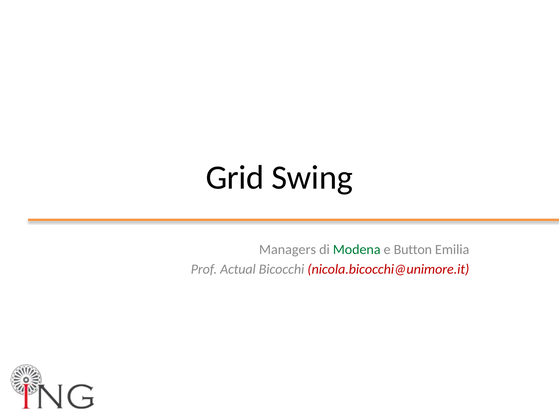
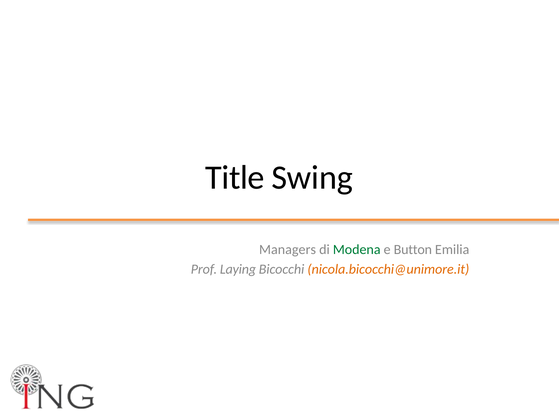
Grid: Grid -> Title
Actual: Actual -> Laying
nicola.bicocchi@unimore.it colour: red -> orange
